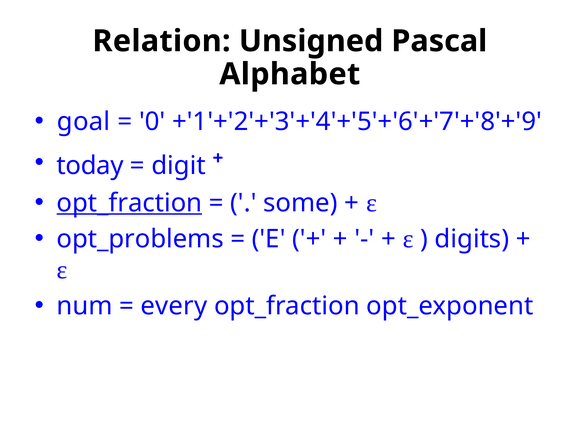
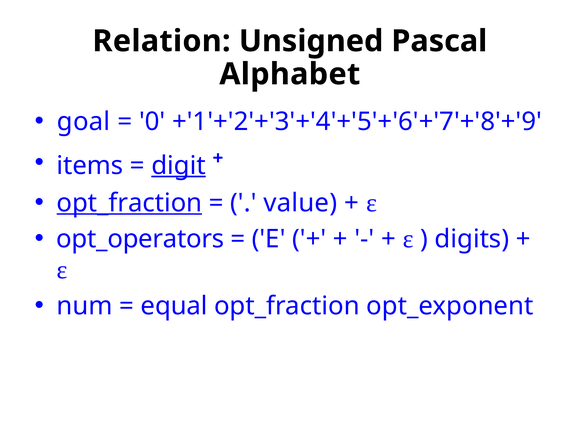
today: today -> items
digit underline: none -> present
some: some -> value
opt_problems: opt_problems -> opt_operators
every: every -> equal
